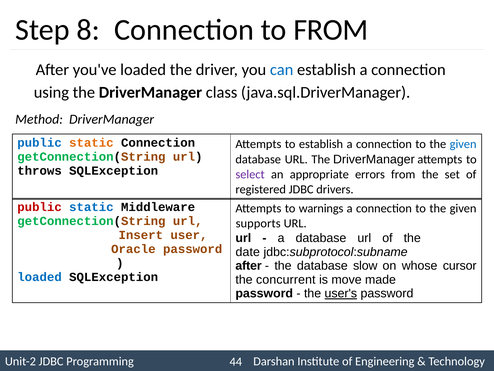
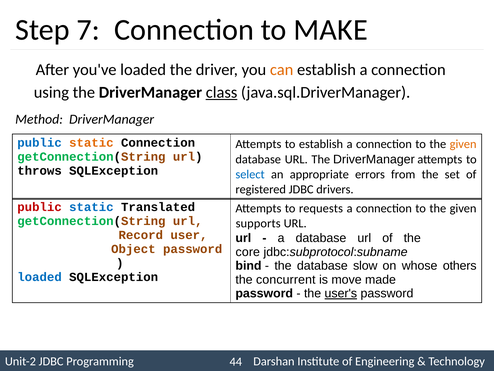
8: 8 -> 7
to FROM: FROM -> MAKE
can colour: blue -> orange
class underline: none -> present
given at (463, 144) colour: blue -> orange
select colour: purple -> blue
Middleware: Middleware -> Translated
warnings: warnings -> requests
Insert: Insert -> Record
Oracle: Oracle -> Object
date: date -> core
after: after -> bind
cursor: cursor -> others
